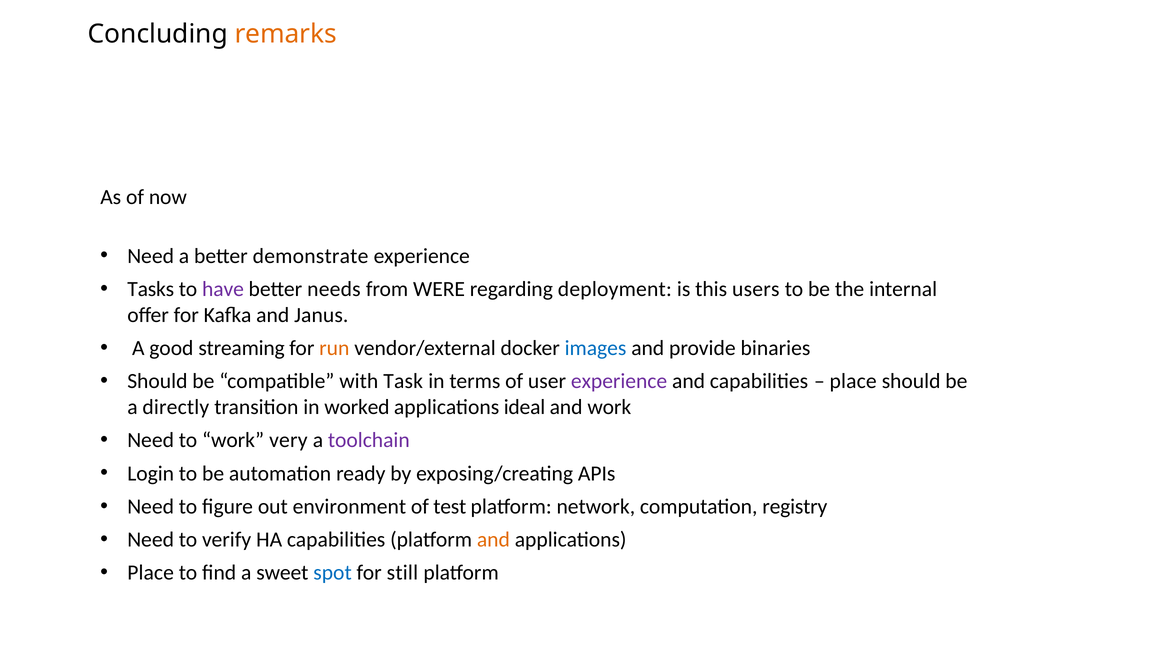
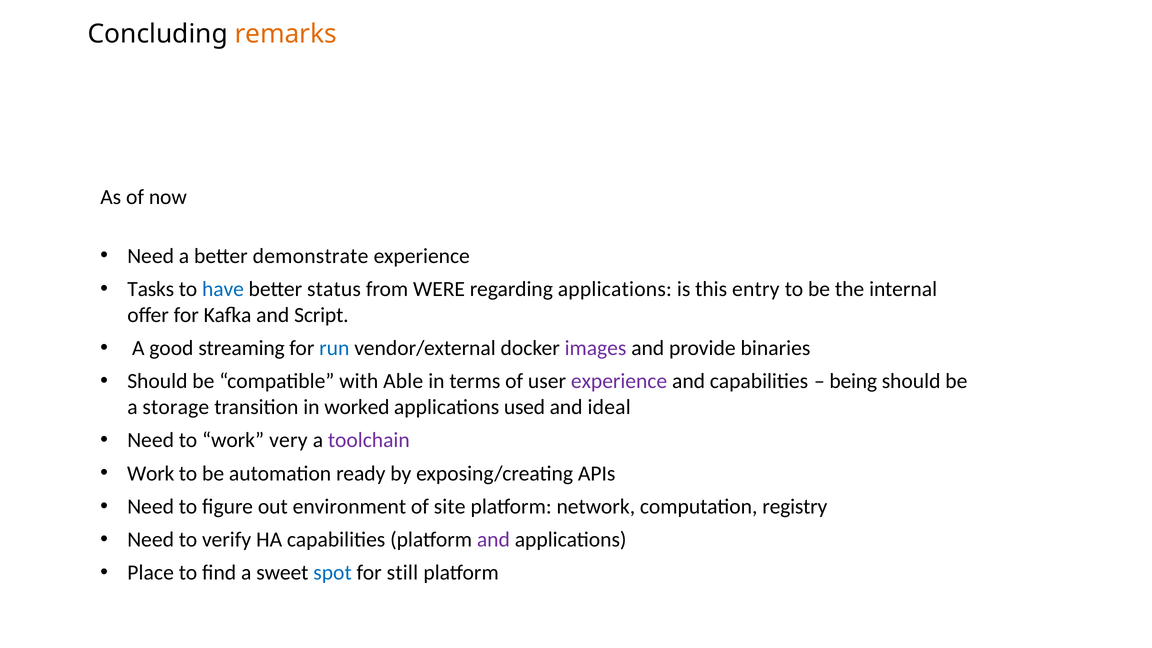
have colour: purple -> blue
needs: needs -> status
regarding deployment: deployment -> applications
users: users -> entry
Janus: Janus -> Script
run colour: orange -> blue
images colour: blue -> purple
Task: Task -> Able
place at (853, 381): place -> being
directly: directly -> storage
ideal: ideal -> used
and work: work -> ideal
Login at (151, 473): Login -> Work
test: test -> site
and at (493, 540) colour: orange -> purple
